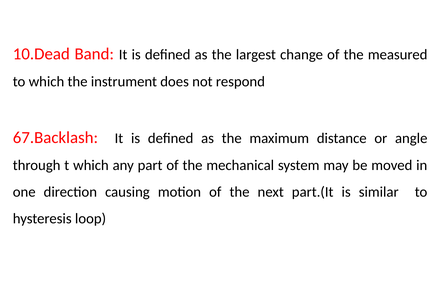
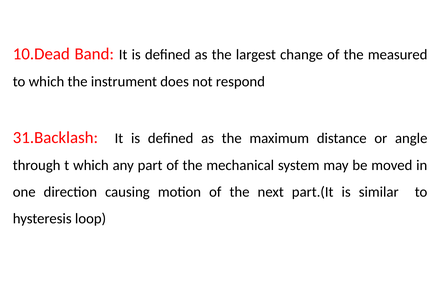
67.Backlash: 67.Backlash -> 31.Backlash
